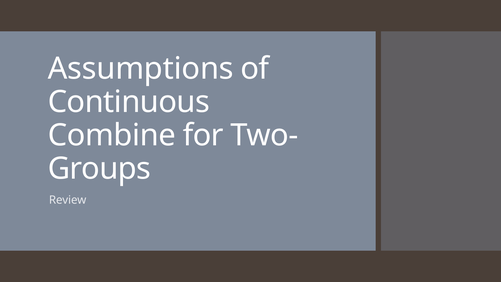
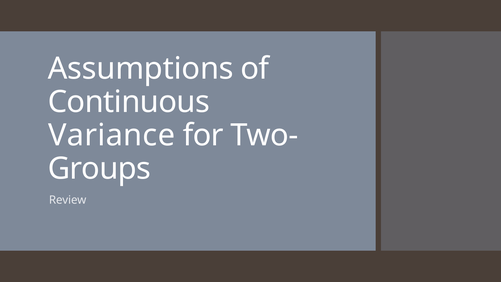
Combine: Combine -> Variance
